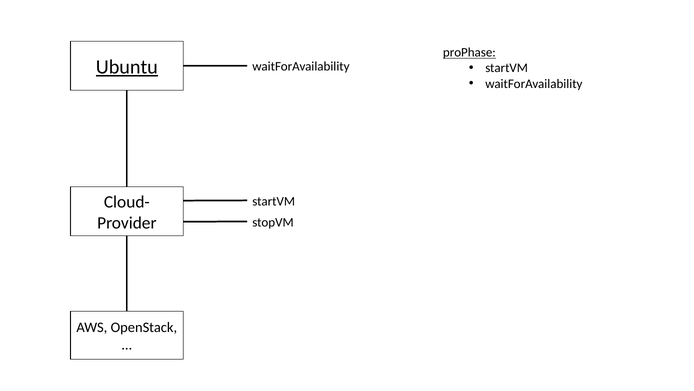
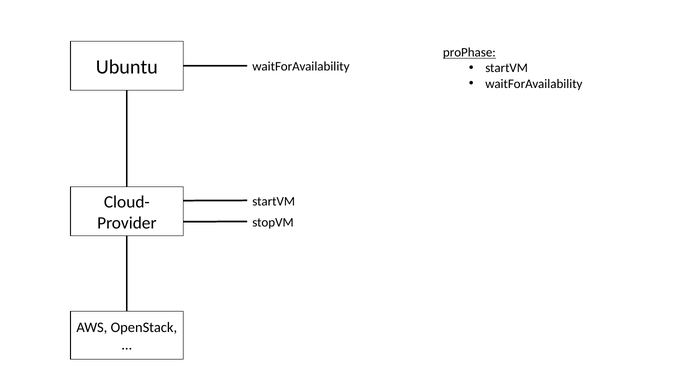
Ubuntu underline: present -> none
